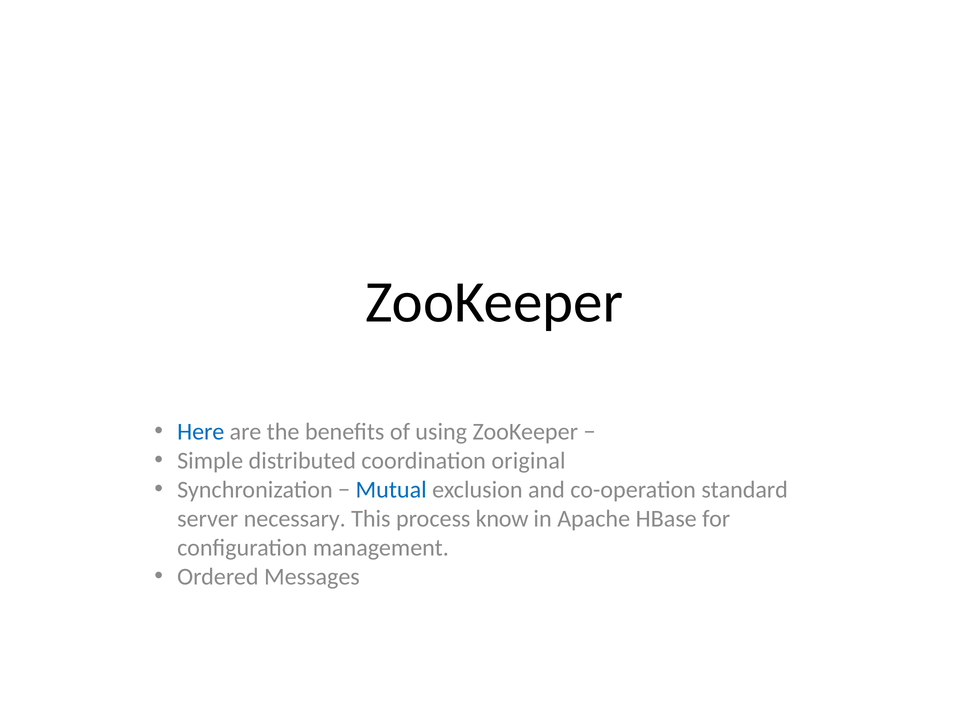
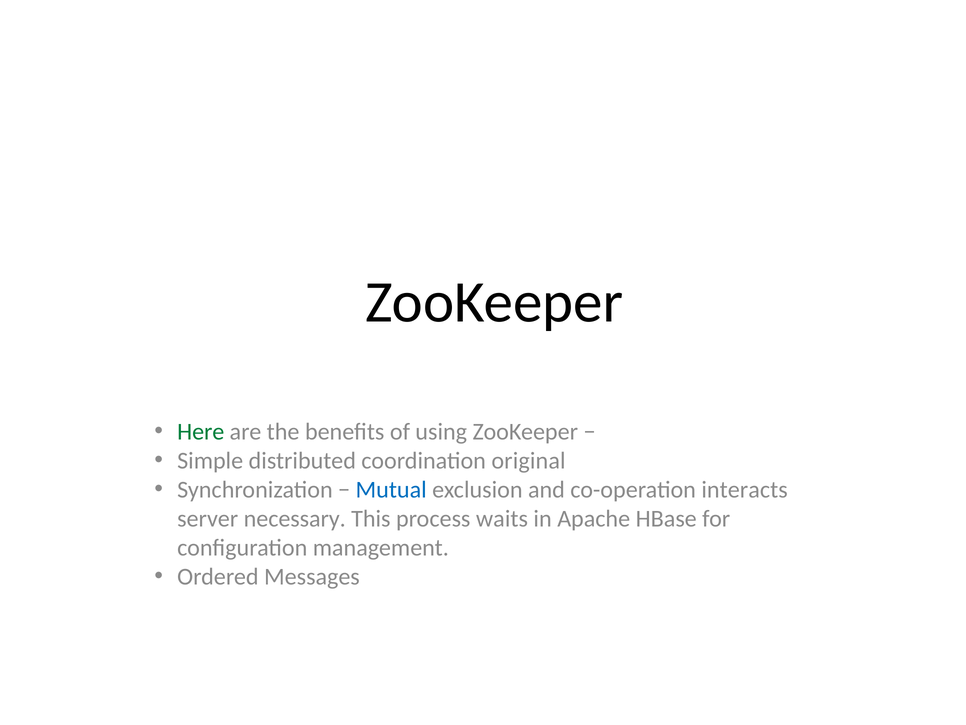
Here colour: blue -> green
standard: standard -> interacts
know: know -> waits
